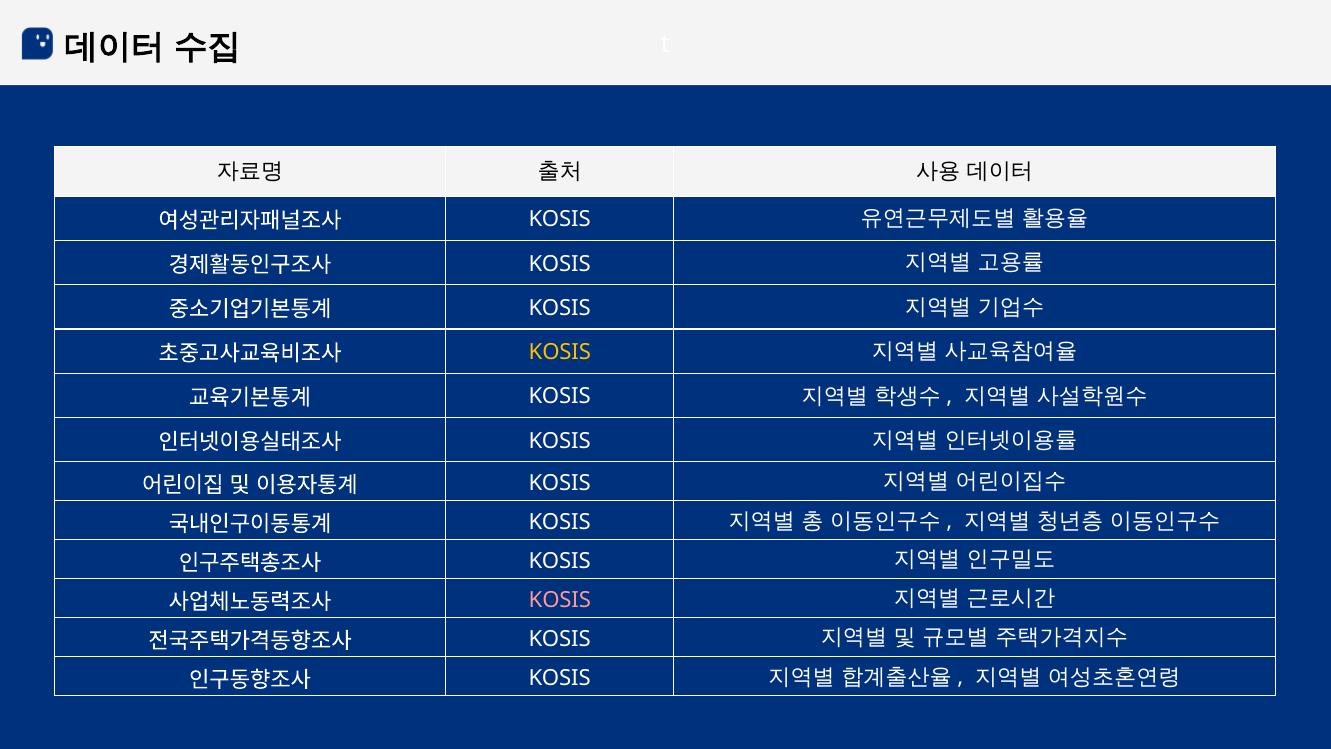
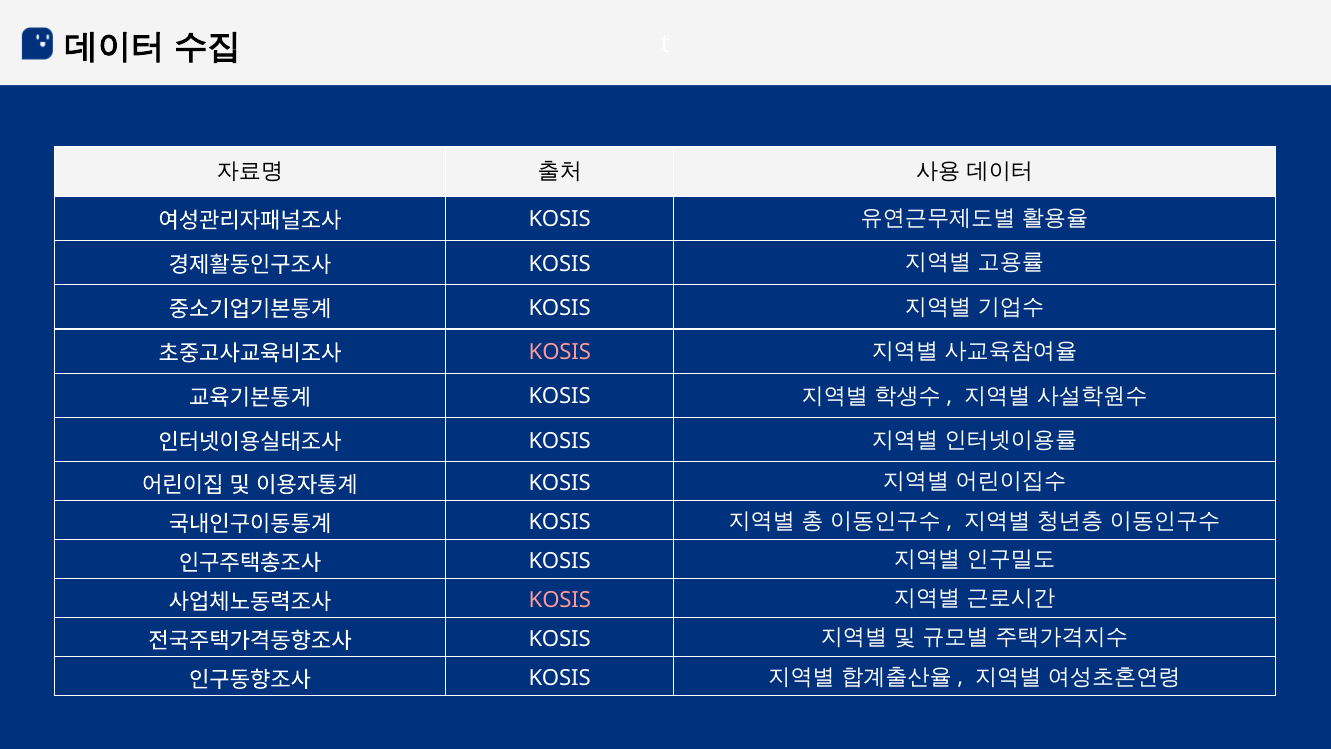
KOSIS at (560, 352) colour: yellow -> pink
